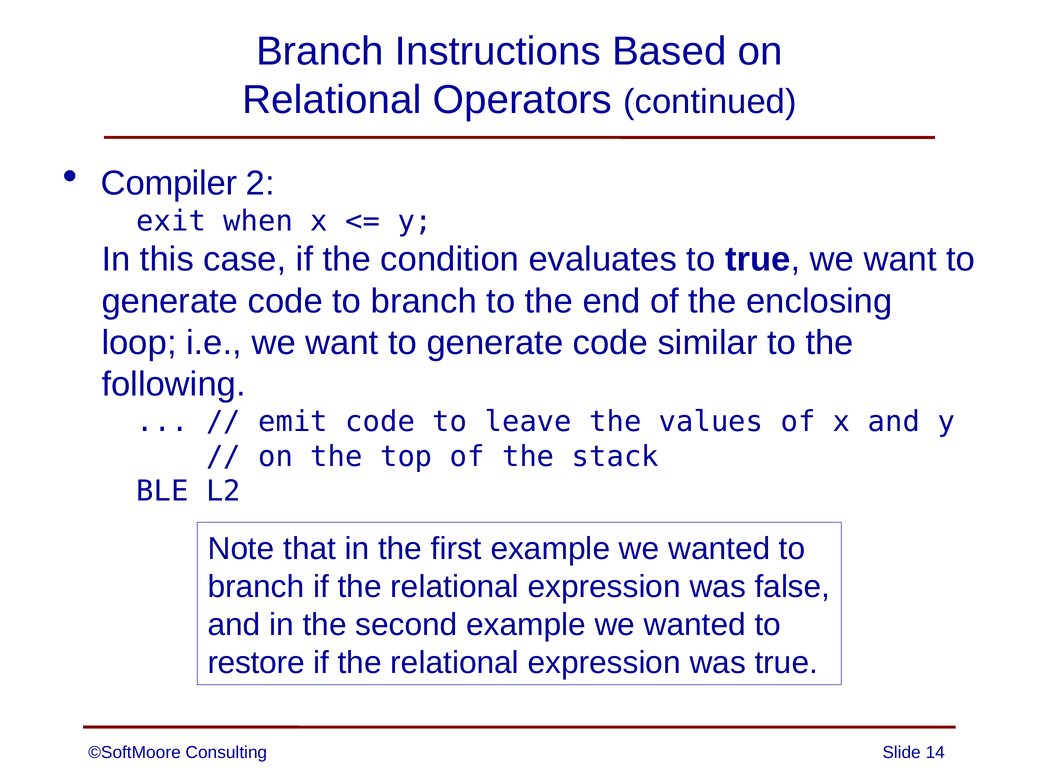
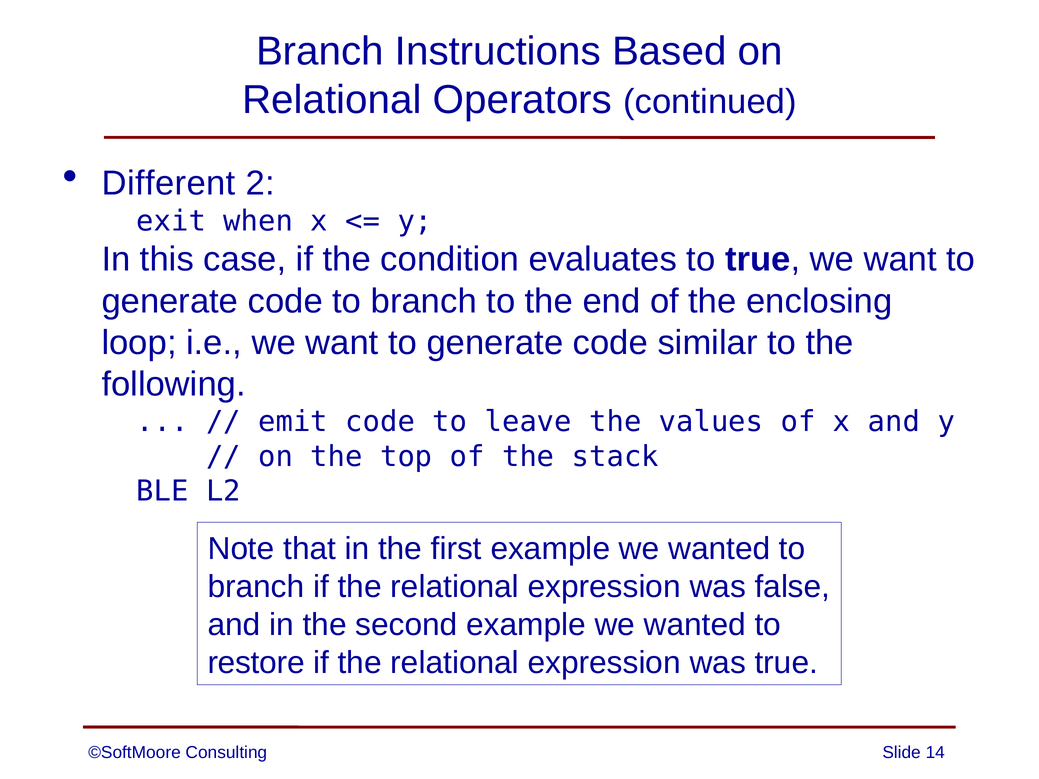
Compiler: Compiler -> Different
